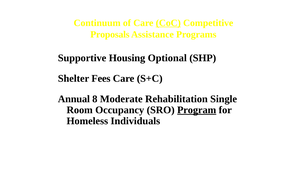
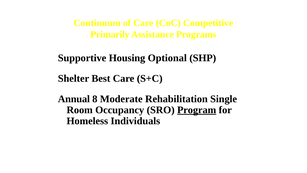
CoC underline: present -> none
Proposals: Proposals -> Primarily
Fees: Fees -> Best
